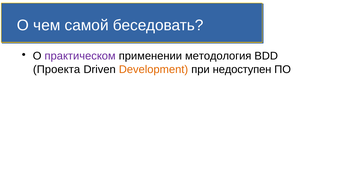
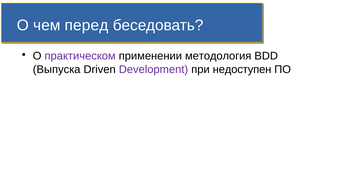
самой: самой -> перед
Проекта: Проекта -> Выпуска
Development colour: orange -> purple
